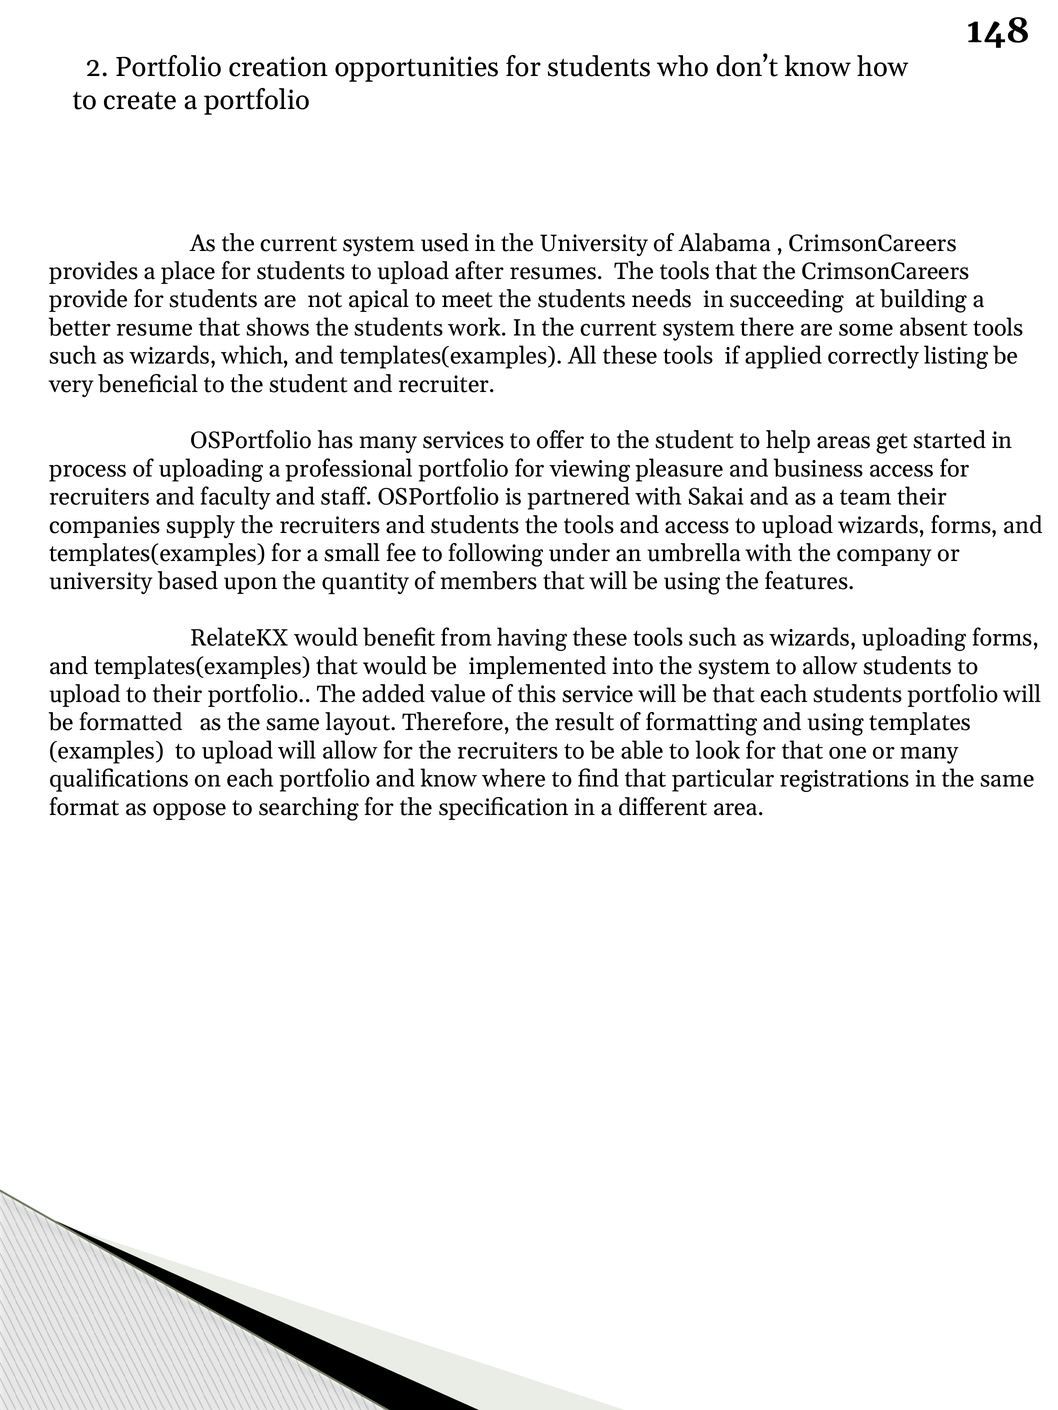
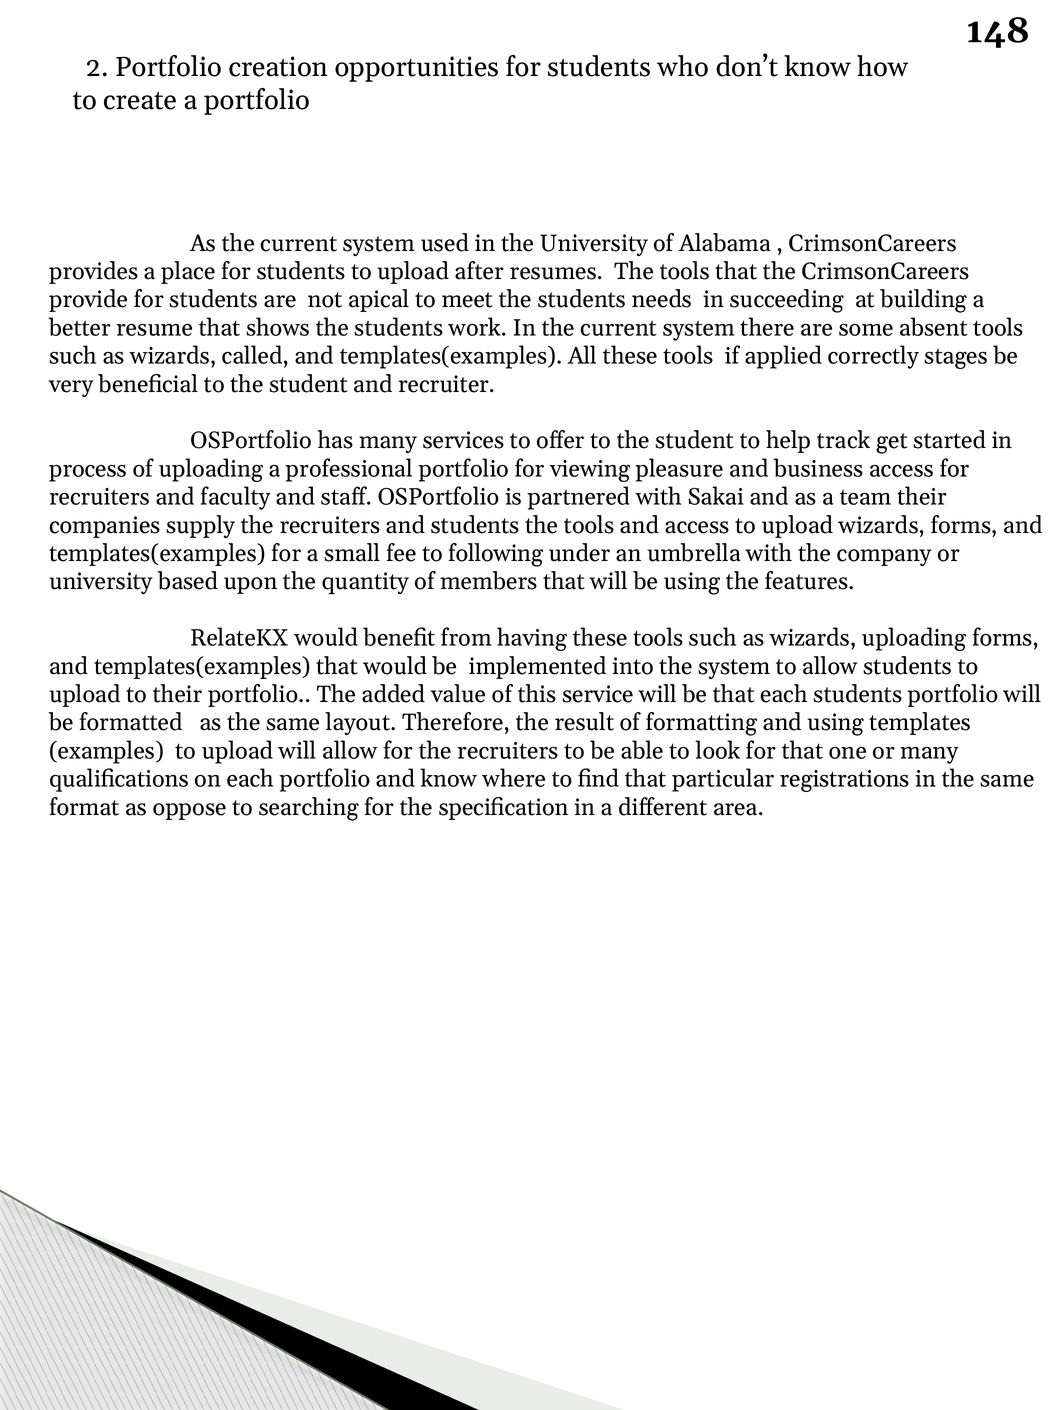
which: which -> called
listing: listing -> stages
areas: areas -> track
